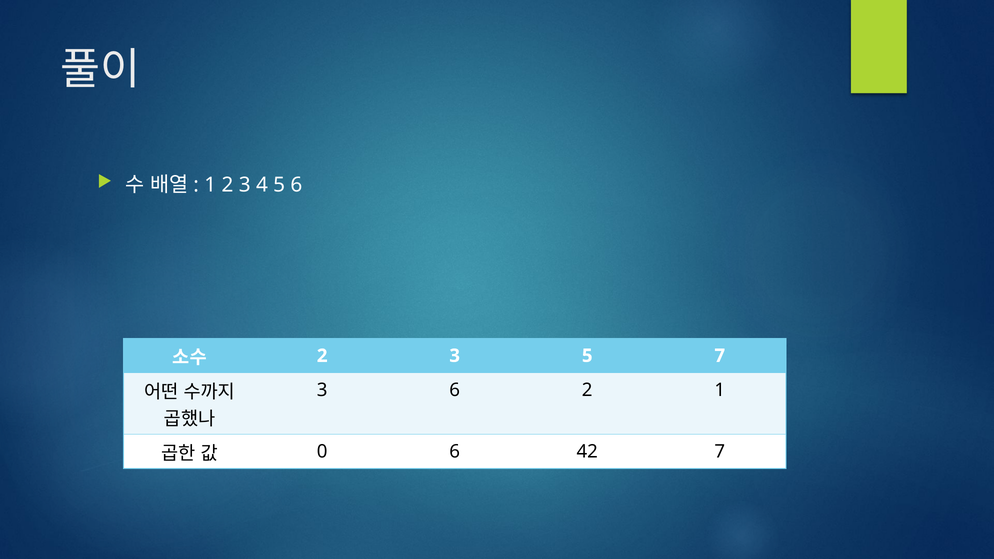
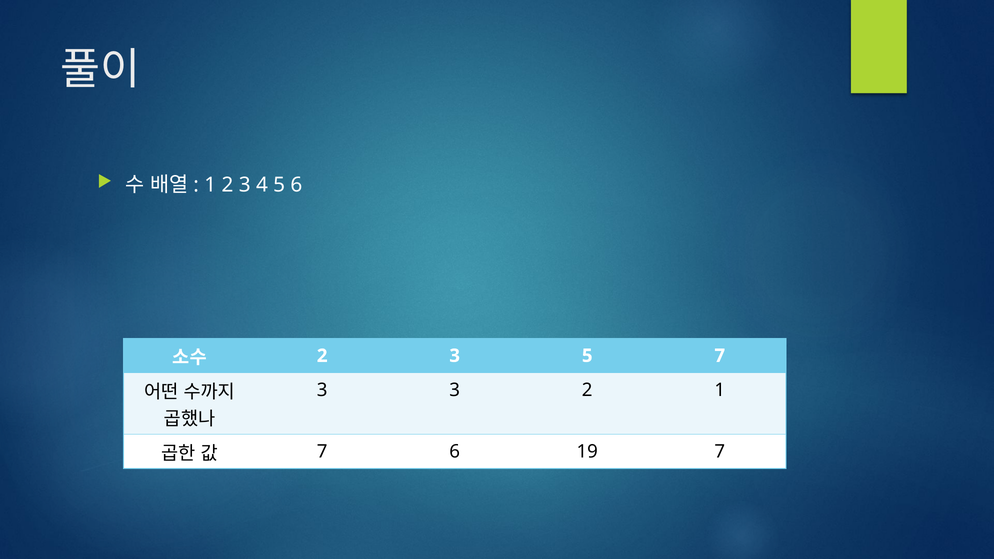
3 6: 6 -> 3
0 at (322, 452): 0 -> 7
42: 42 -> 19
